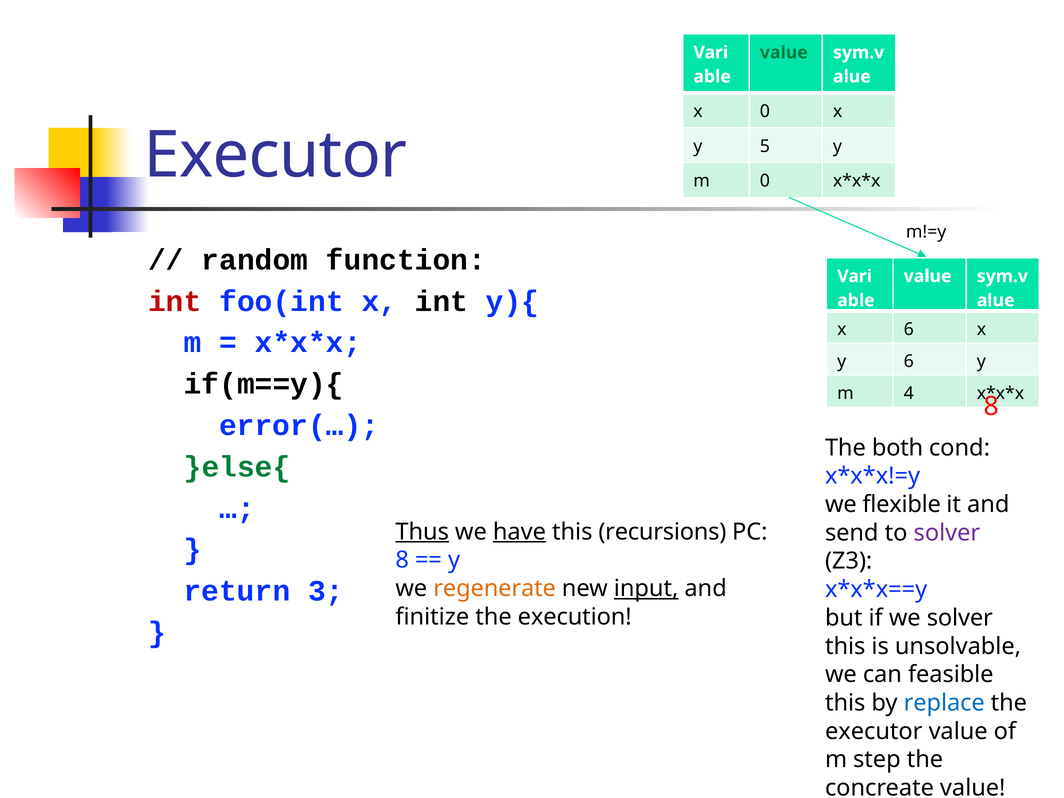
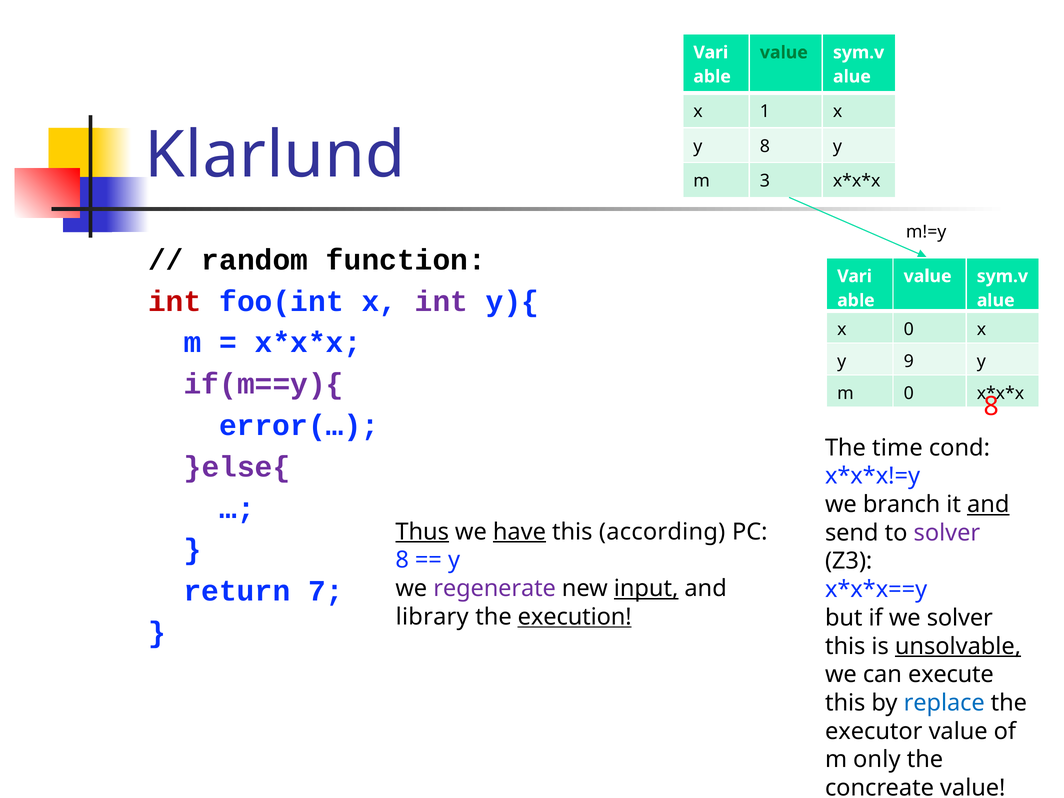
x 0: 0 -> 1
Executor at (275, 155): Executor -> Klarlund
y 5: 5 -> 8
m 0: 0 -> 3
int at (442, 301) colour: black -> purple
x 6: 6 -> 0
y 6: 6 -> 9
if(m==y){ colour: black -> purple
m 4: 4 -> 0
both: both -> time
}else{ colour: green -> purple
flexible: flexible -> branch
and at (988, 504) underline: none -> present
recursions: recursions -> according
3: 3 -> 7
regenerate colour: orange -> purple
finitize: finitize -> library
execution underline: none -> present
unsolvable underline: none -> present
feasible: feasible -> execute
step: step -> only
